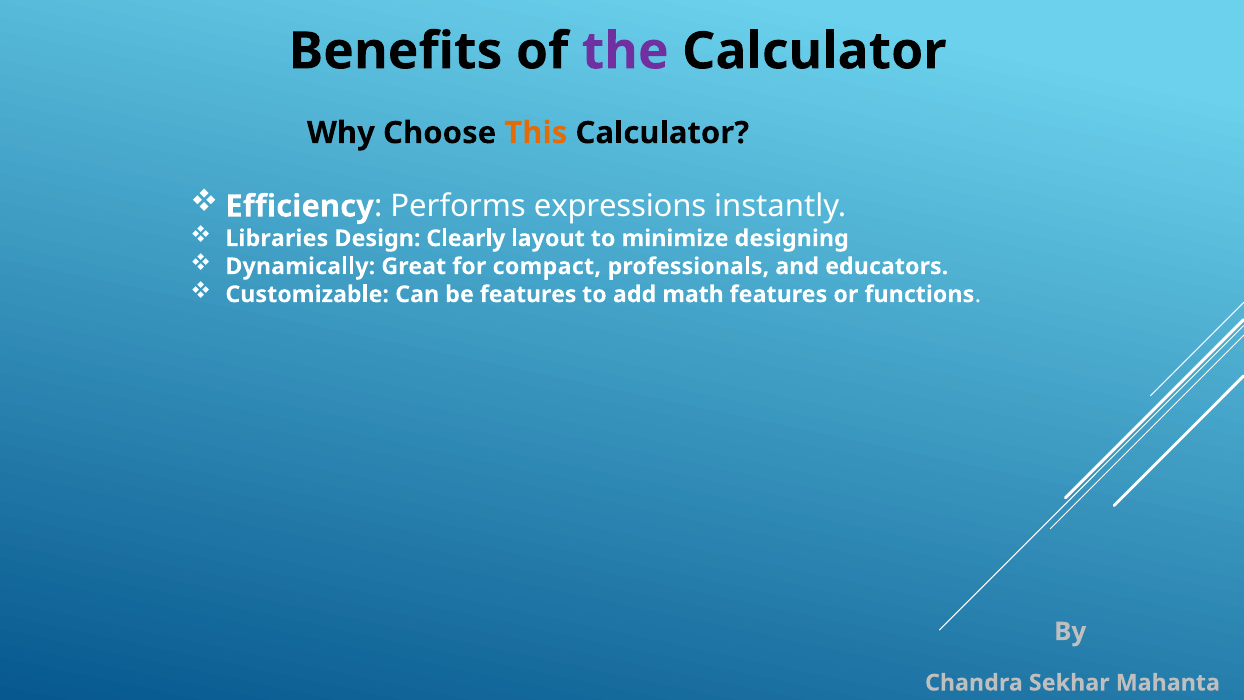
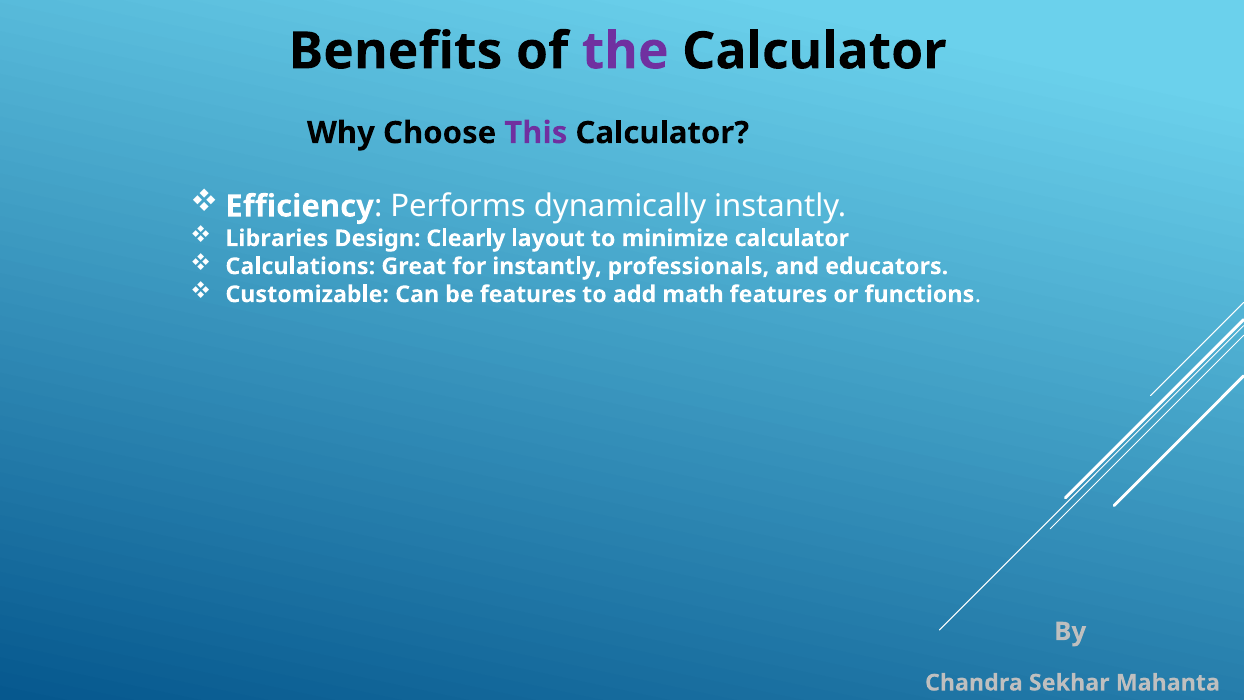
This colour: orange -> purple
expressions: expressions -> dynamically
minimize designing: designing -> calculator
Dynamically: Dynamically -> Calculations
for compact: compact -> instantly
